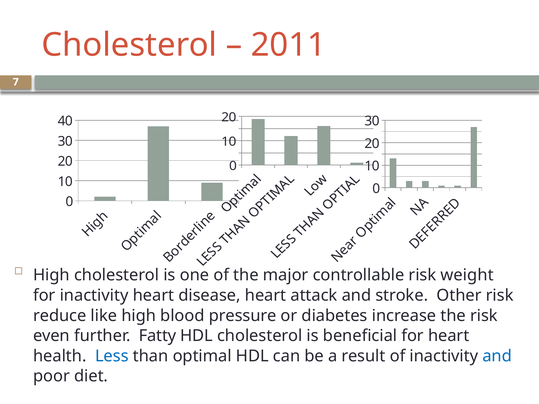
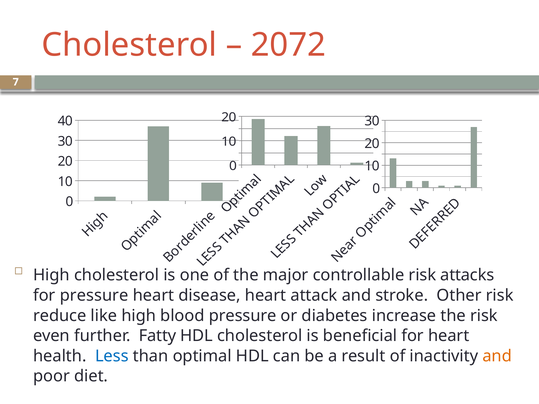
2011: 2011 -> 2072
weight: weight -> attacks
for inactivity: inactivity -> pressure
and at (497, 356) colour: blue -> orange
